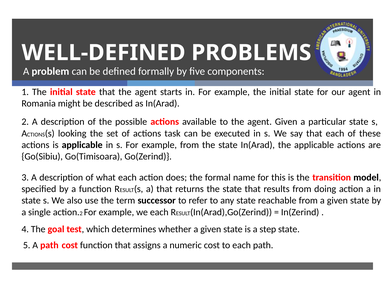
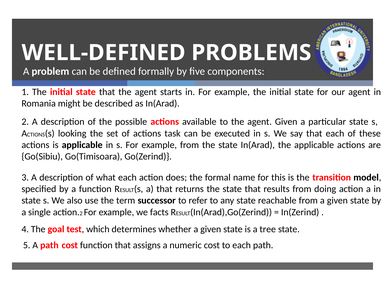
we each: each -> facts
step: step -> tree
